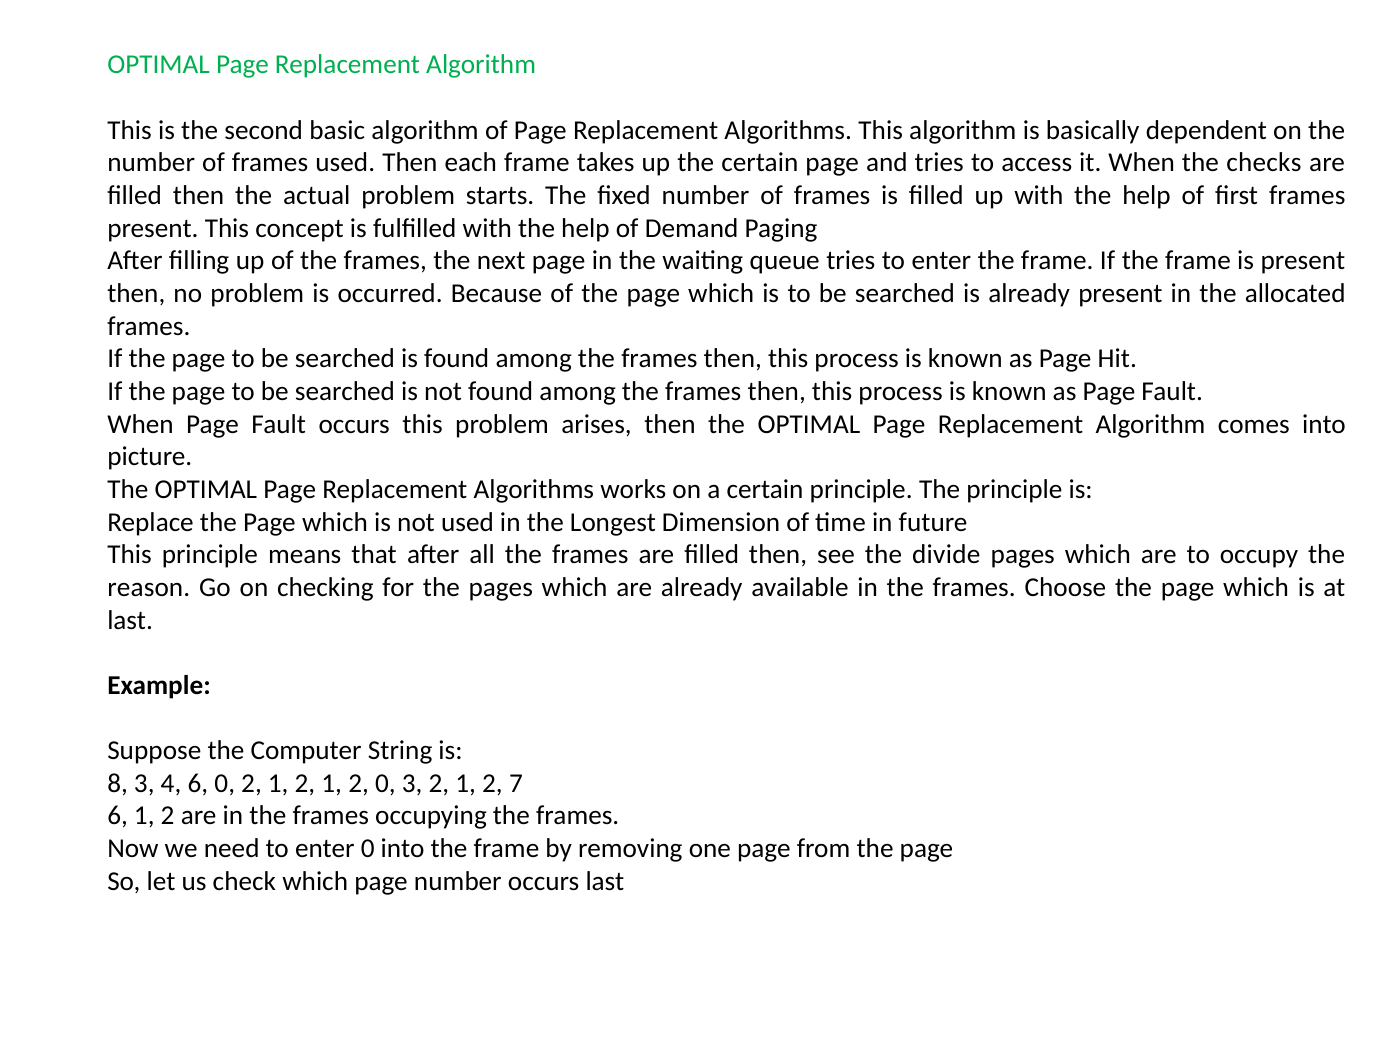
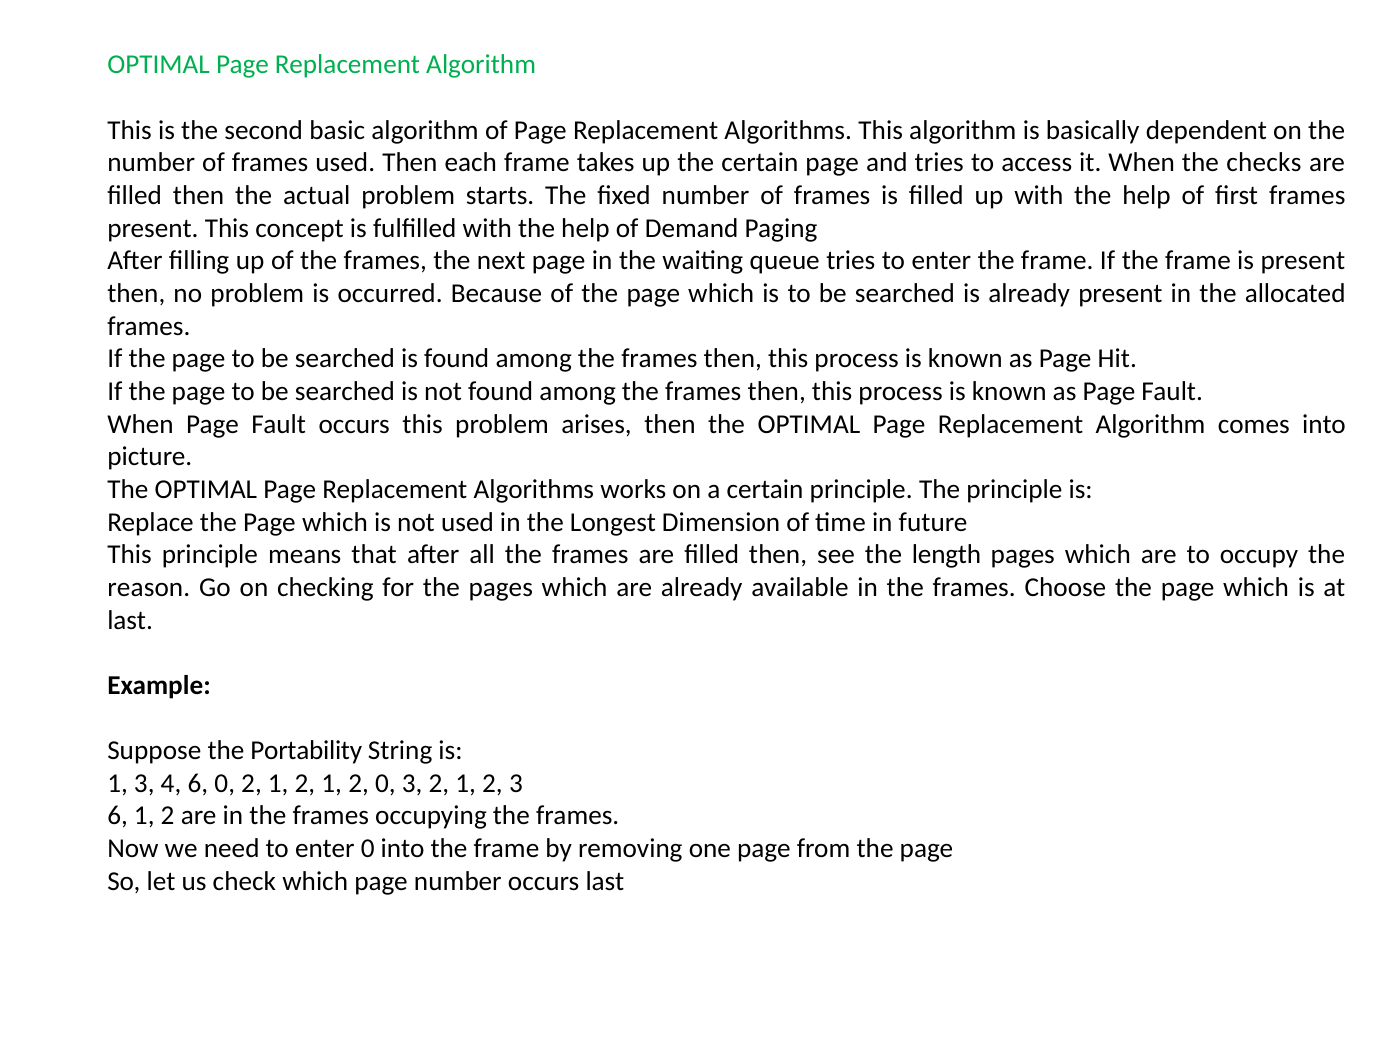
divide: divide -> length
Computer: Computer -> Portability
8 at (118, 783): 8 -> 1
2 7: 7 -> 3
